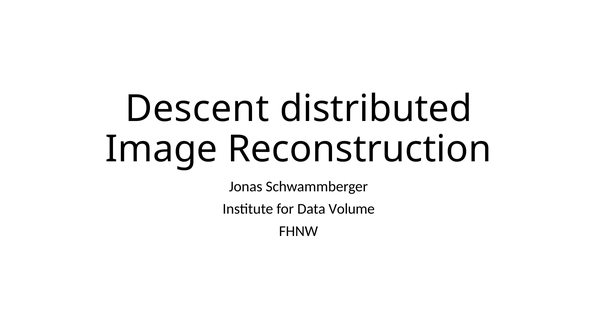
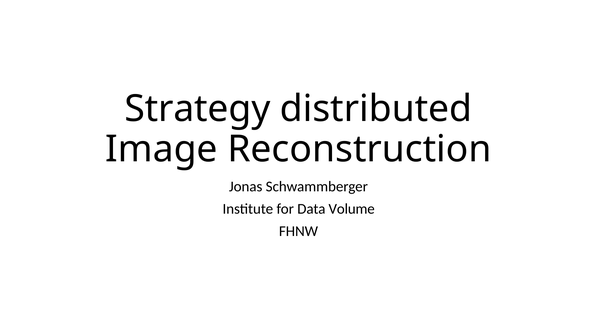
Descent: Descent -> Strategy
